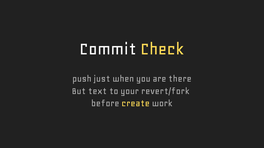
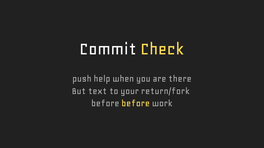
just: just -> help
revert/fork: revert/fork -> return/fork
before create: create -> before
